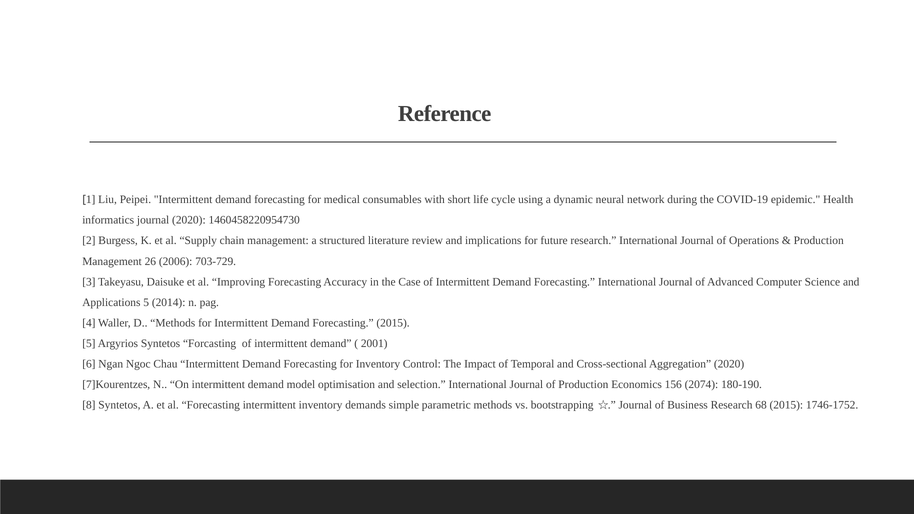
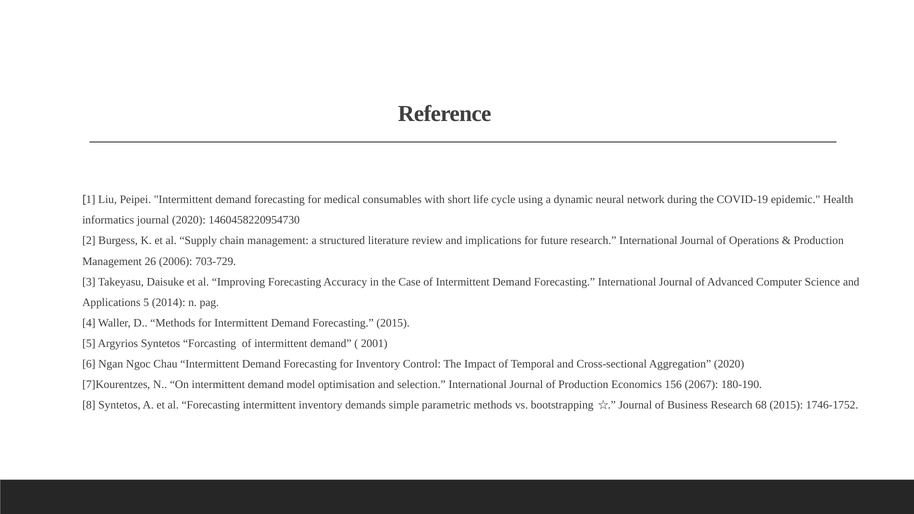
2074: 2074 -> 2067
